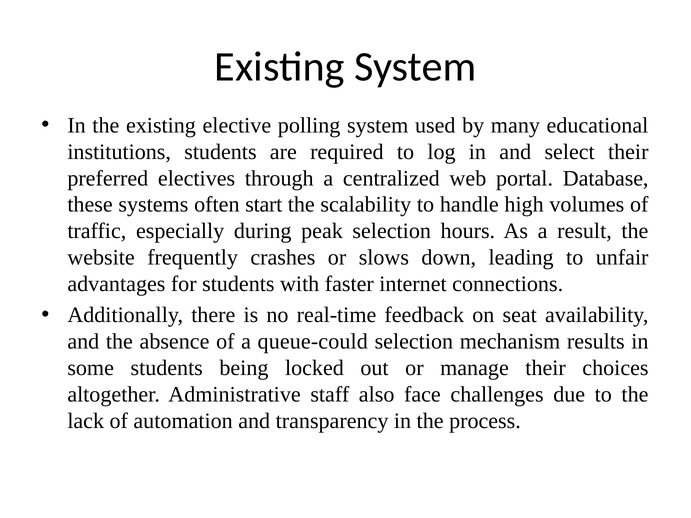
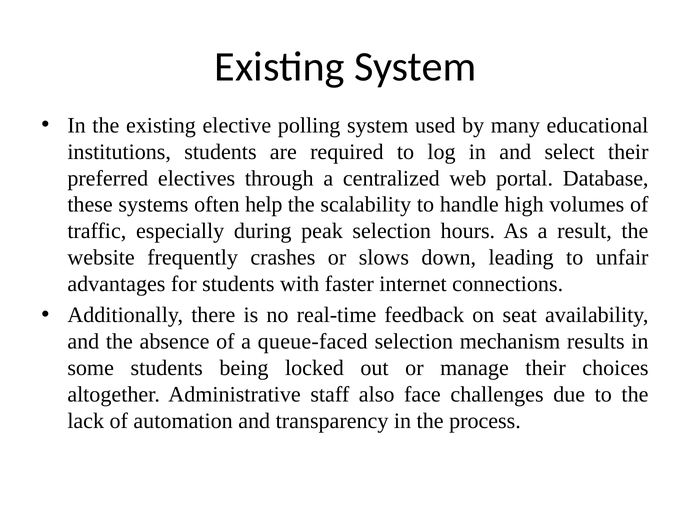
start: start -> help
queue-could: queue-could -> queue-faced
